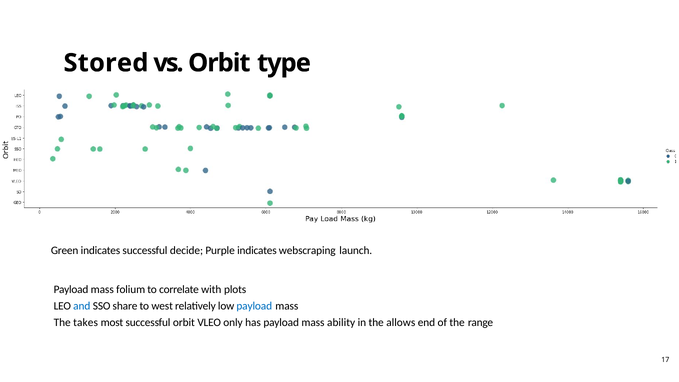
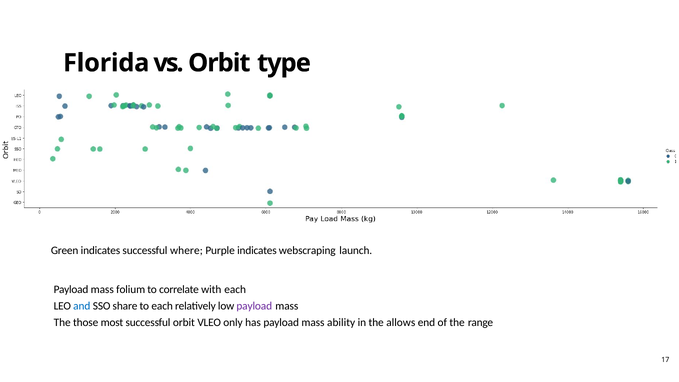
Stored: Stored -> Florida
decide: decide -> where
with plots: plots -> each
to west: west -> each
payload at (254, 306) colour: blue -> purple
takes: takes -> those
